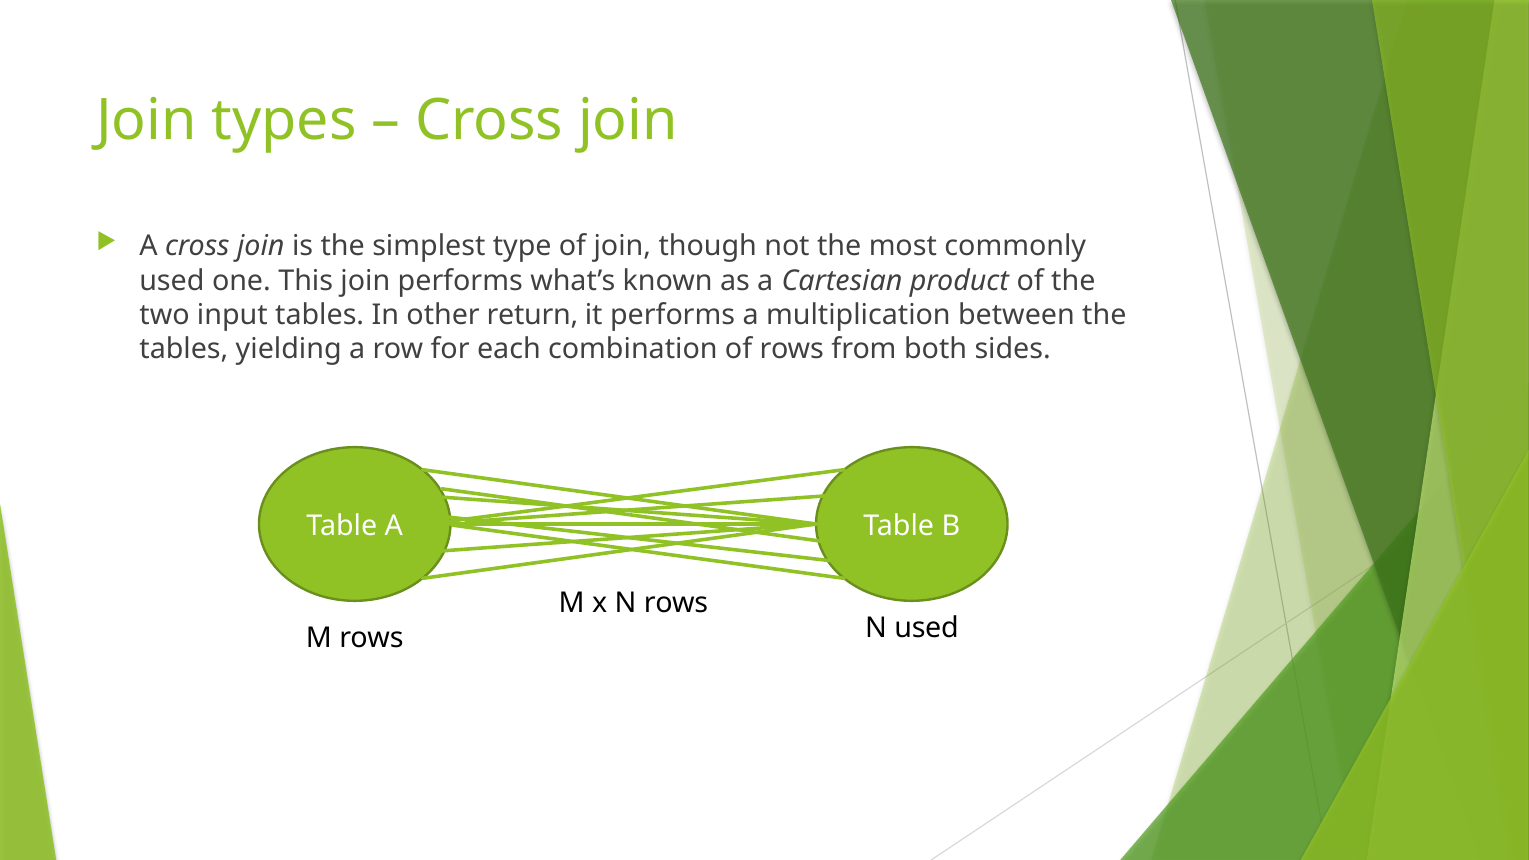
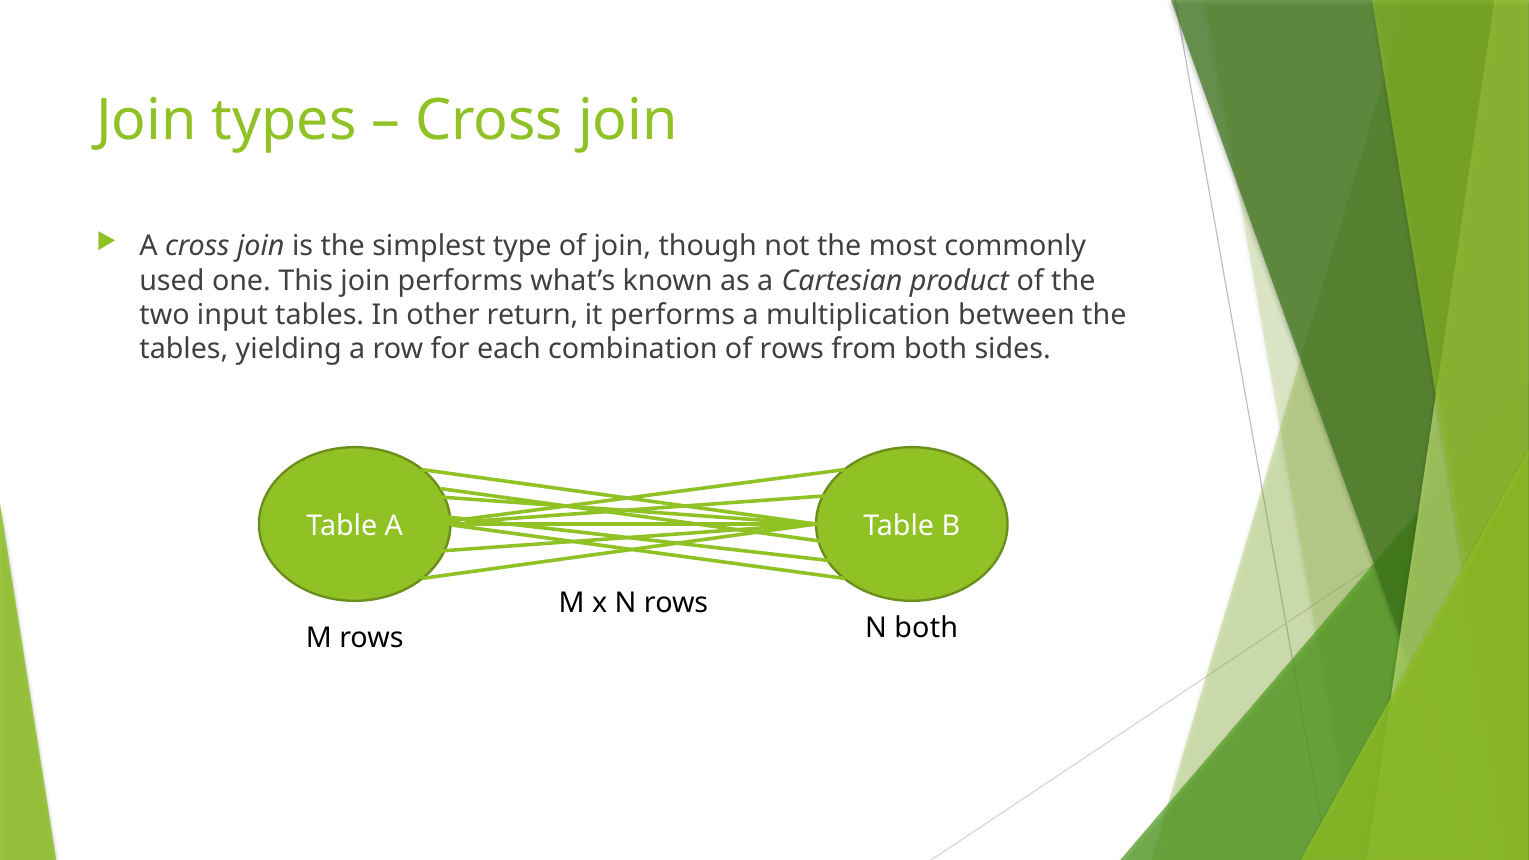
N used: used -> both
